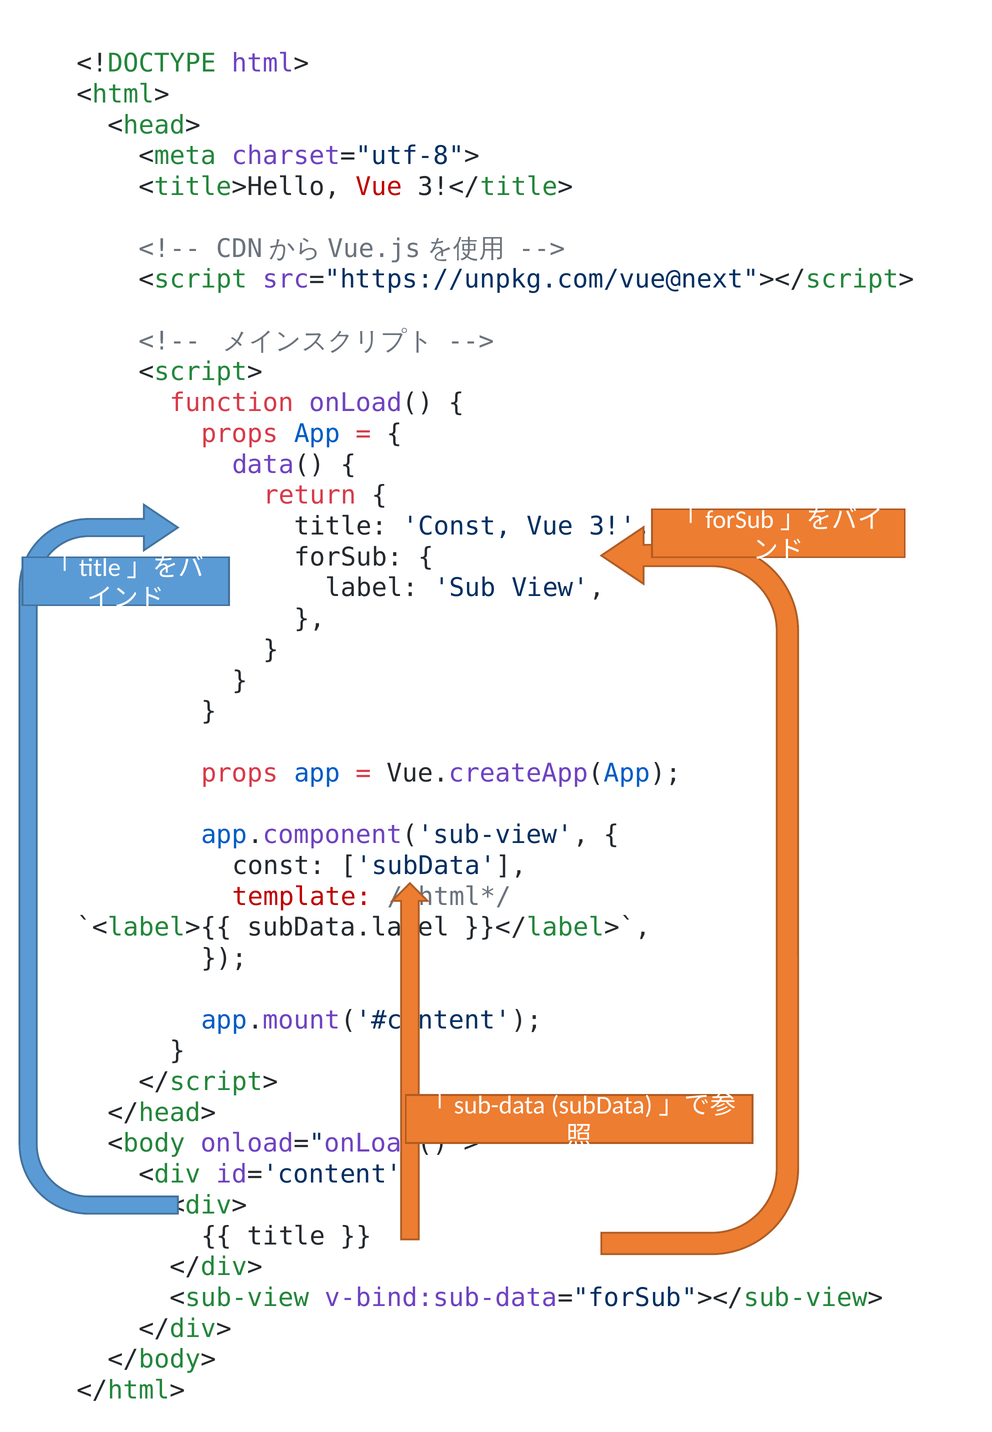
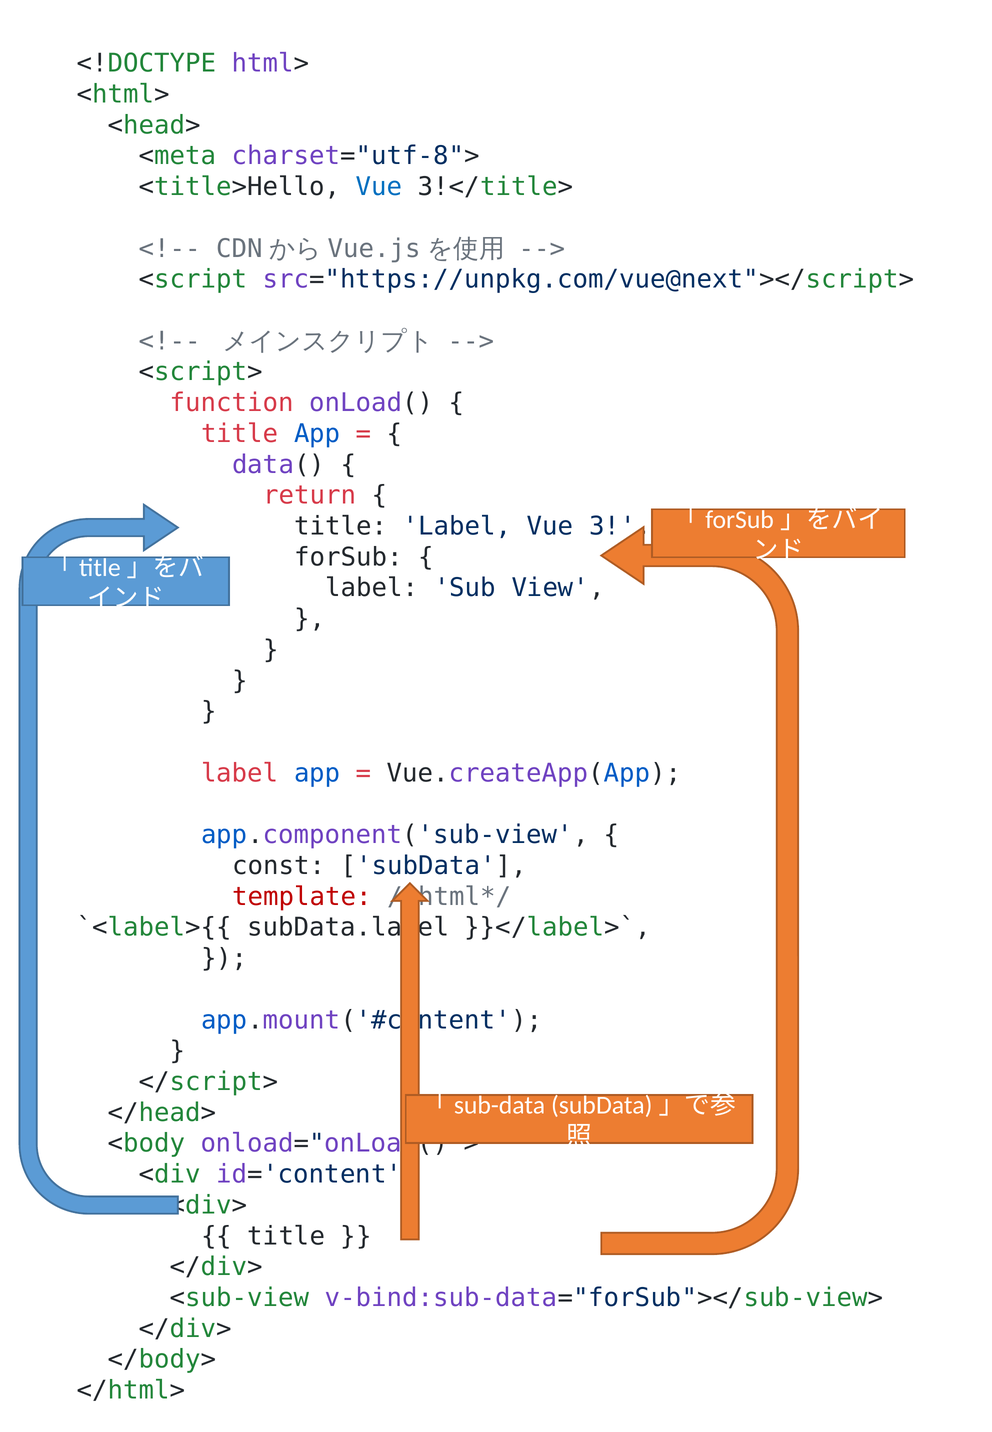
Vue at (379, 187) colour: red -> blue
props at (240, 434): props -> title
title Const: Const -> Label
props at (240, 774): props -> label
